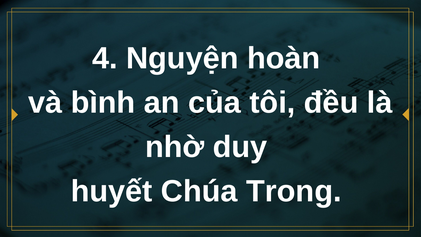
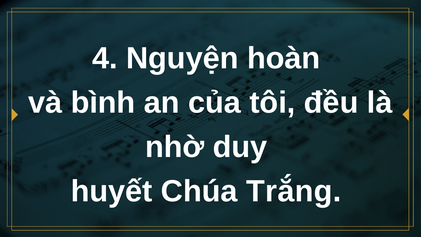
Trong: Trong -> Trắng
